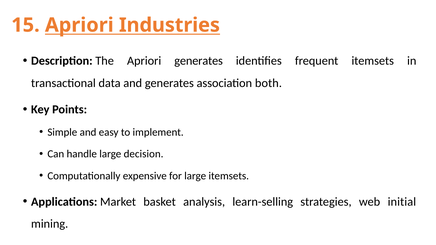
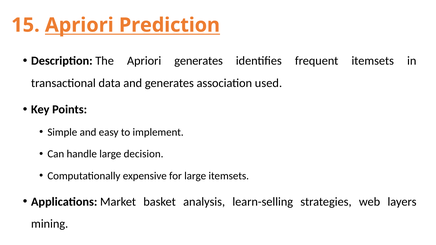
Industries: Industries -> Prediction
both: both -> used
initial: initial -> layers
